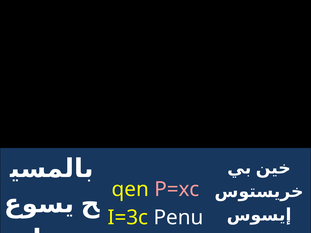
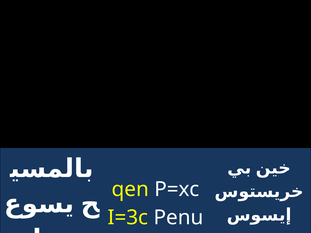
P=xc colour: pink -> white
